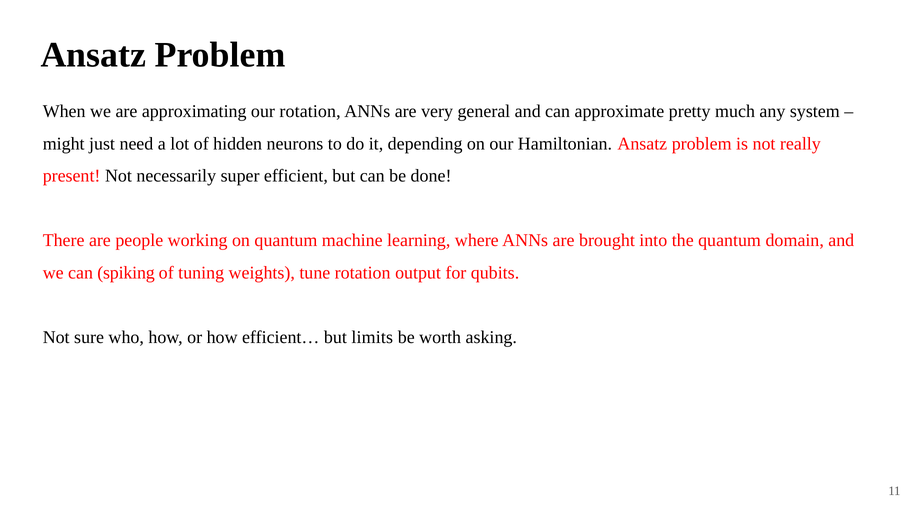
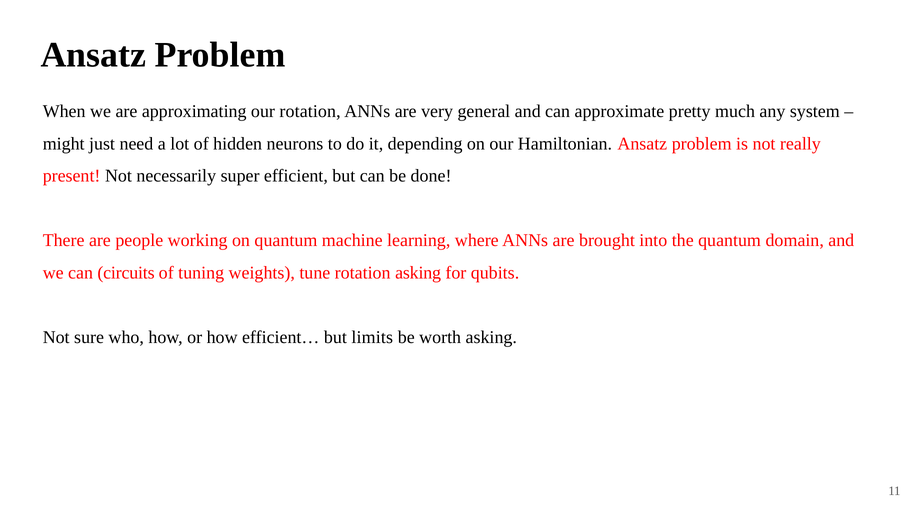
spiking: spiking -> circuits
rotation output: output -> asking
